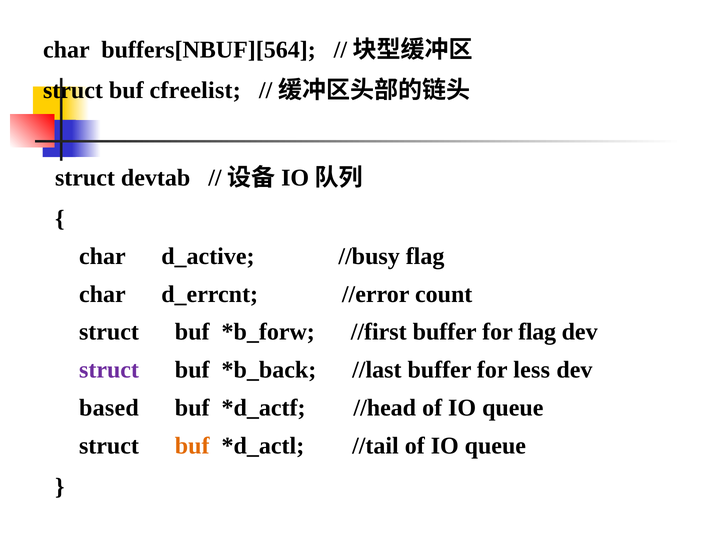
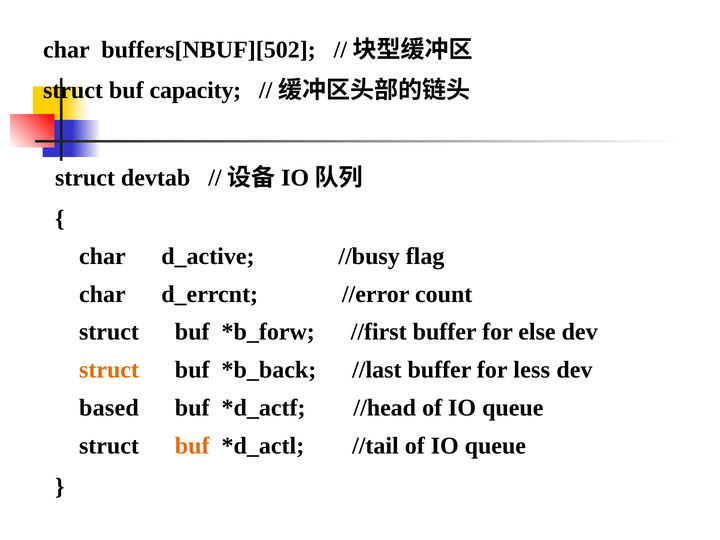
buffers[NBUF][564: buffers[NBUF][564 -> buffers[NBUF][502
cfreelist: cfreelist -> capacity
for flag: flag -> else
struct at (109, 370) colour: purple -> orange
